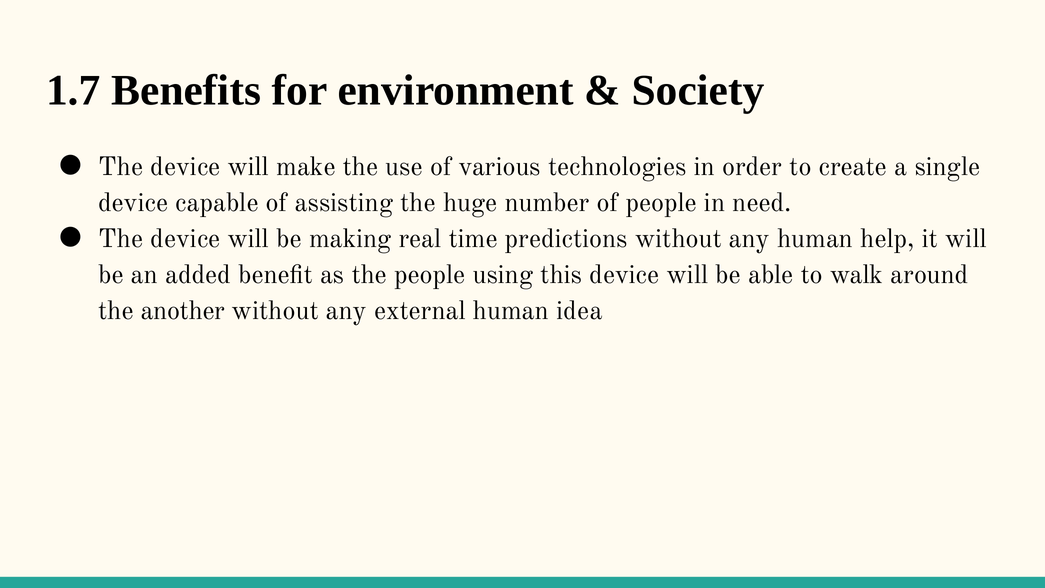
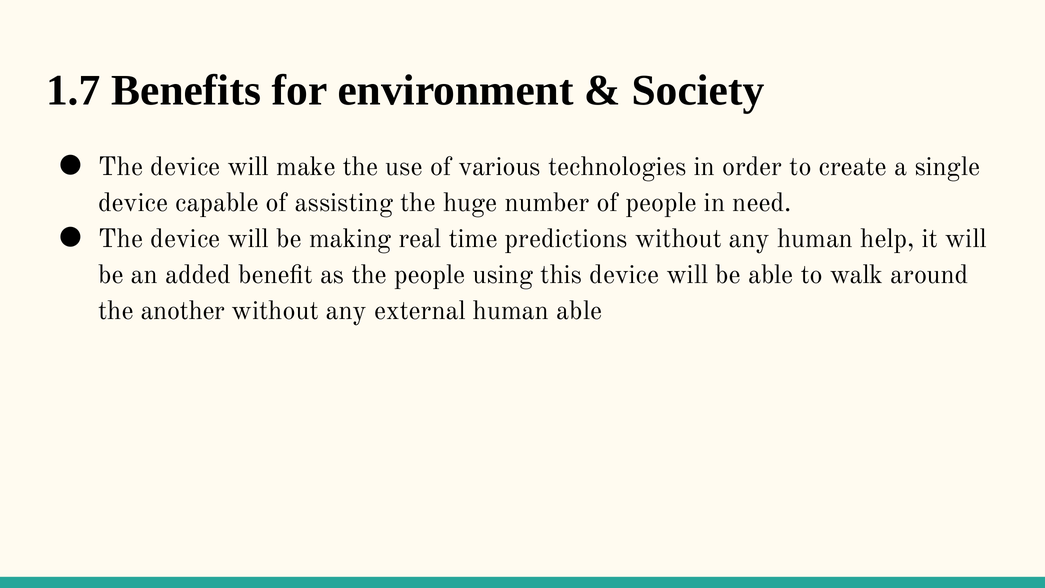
human idea: idea -> able
